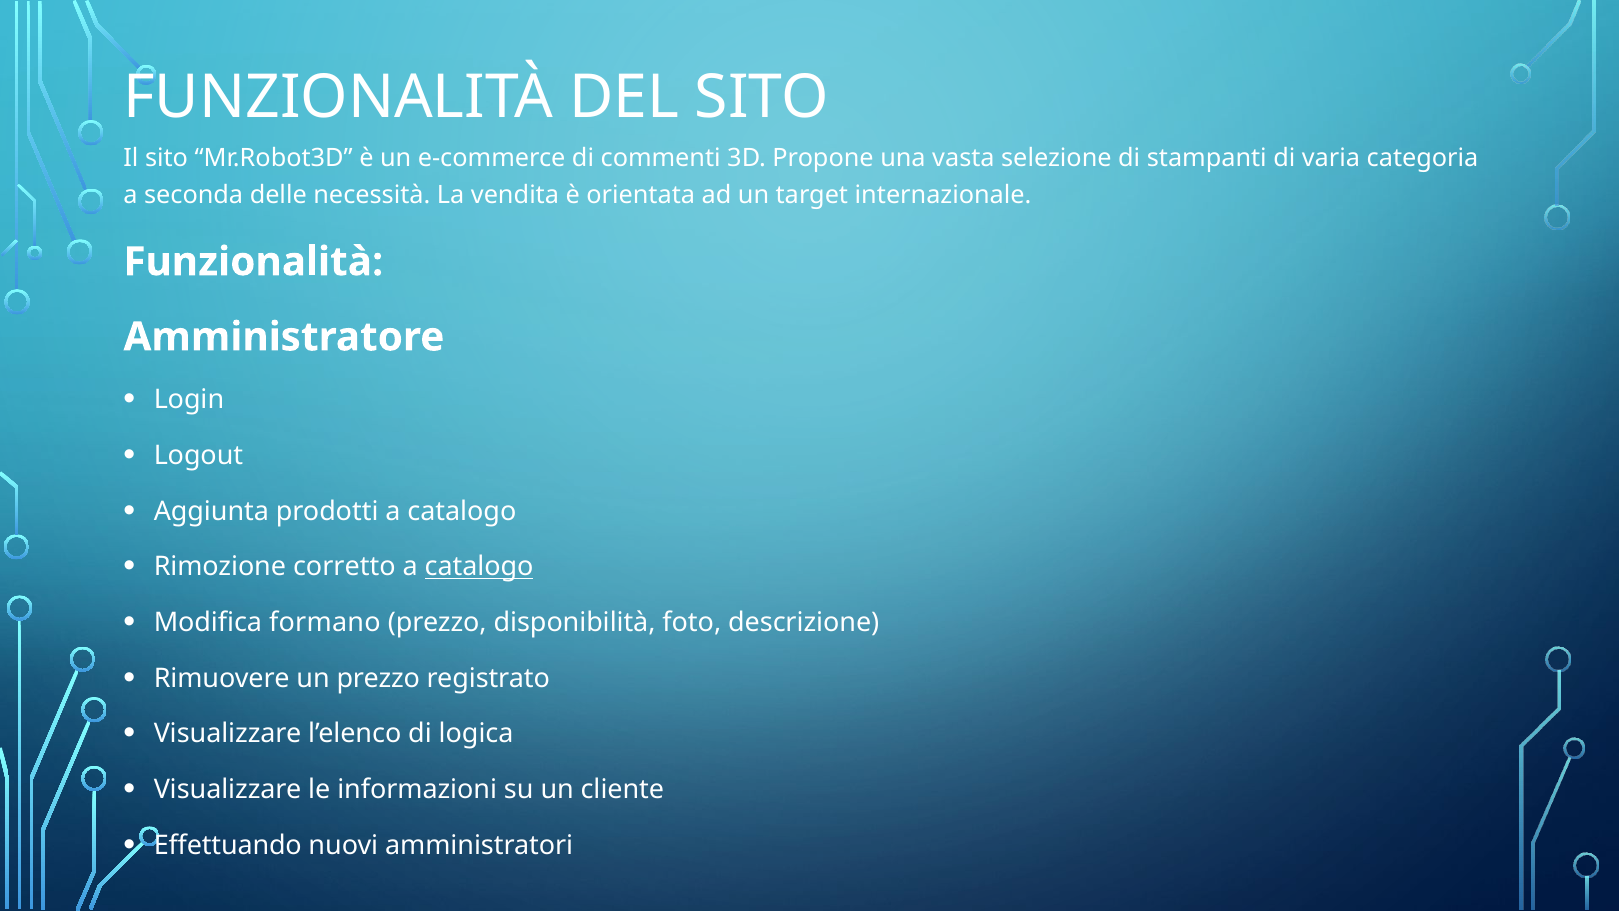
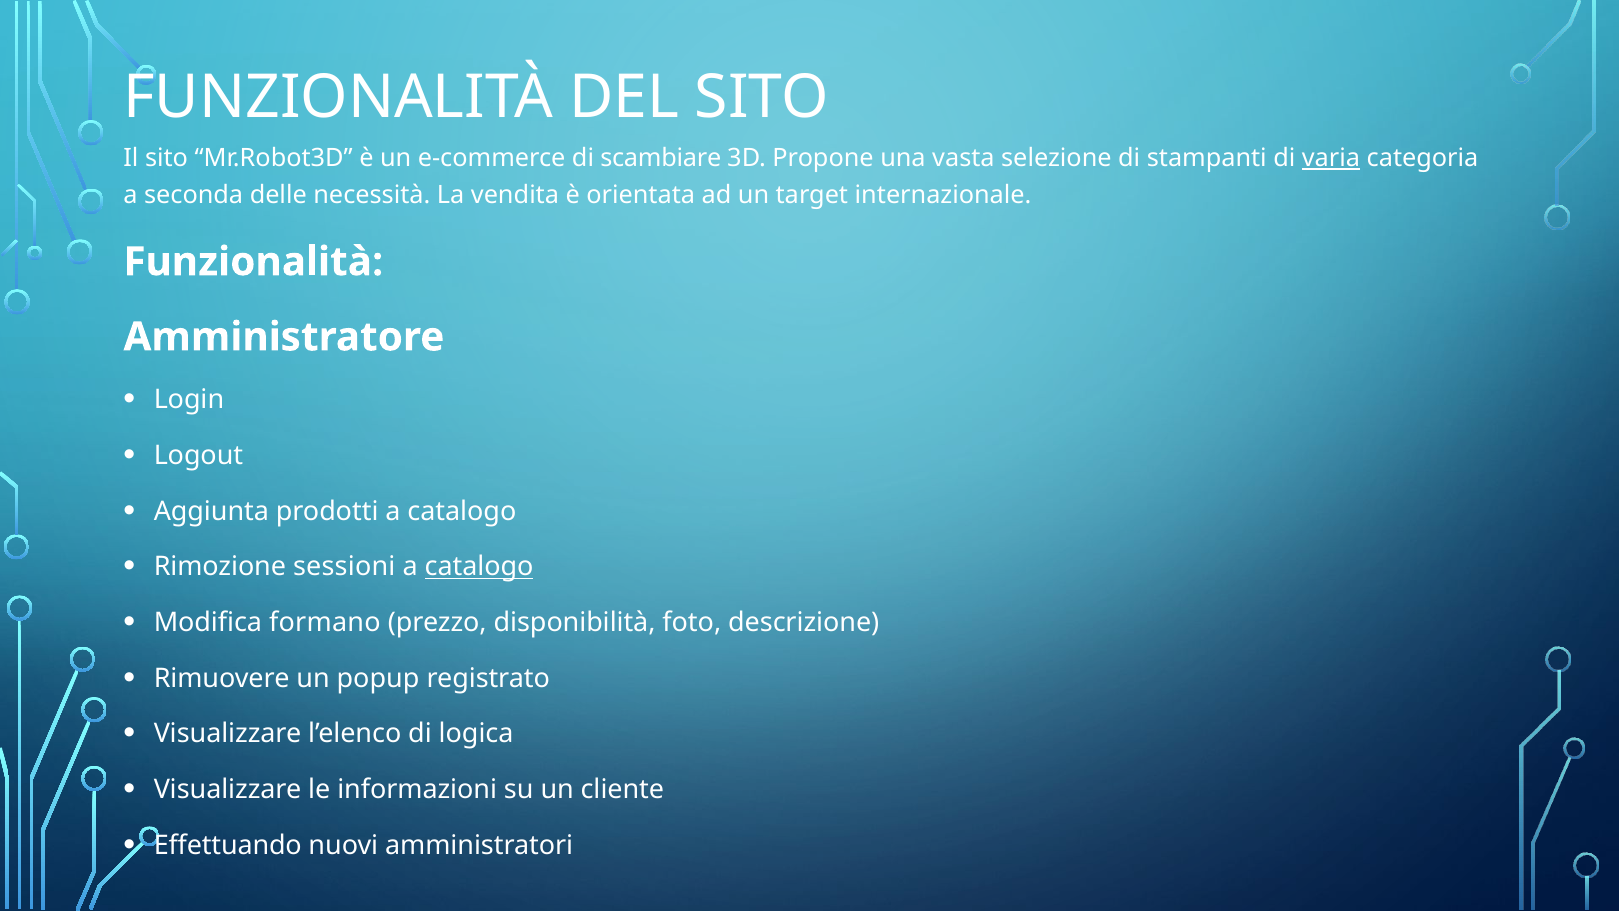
commenti: commenti -> scambiare
varia underline: none -> present
corretto: corretto -> sessioni
un prezzo: prezzo -> popup
